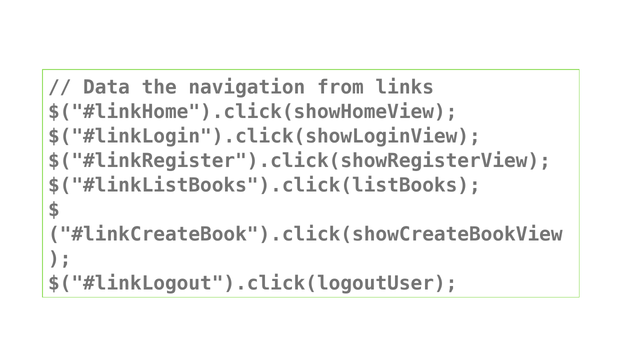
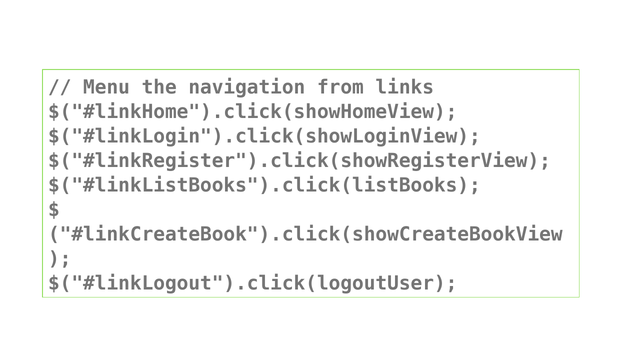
Data: Data -> Menu
